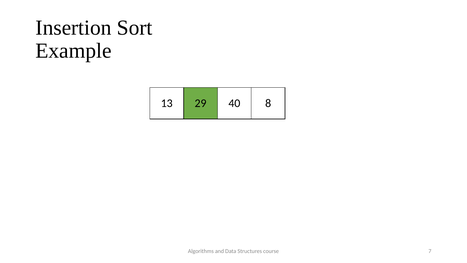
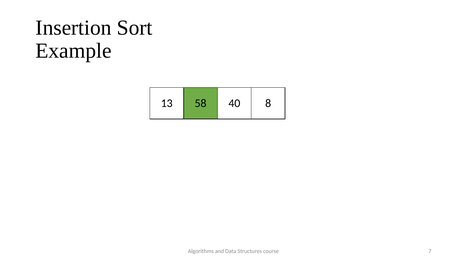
29: 29 -> 58
